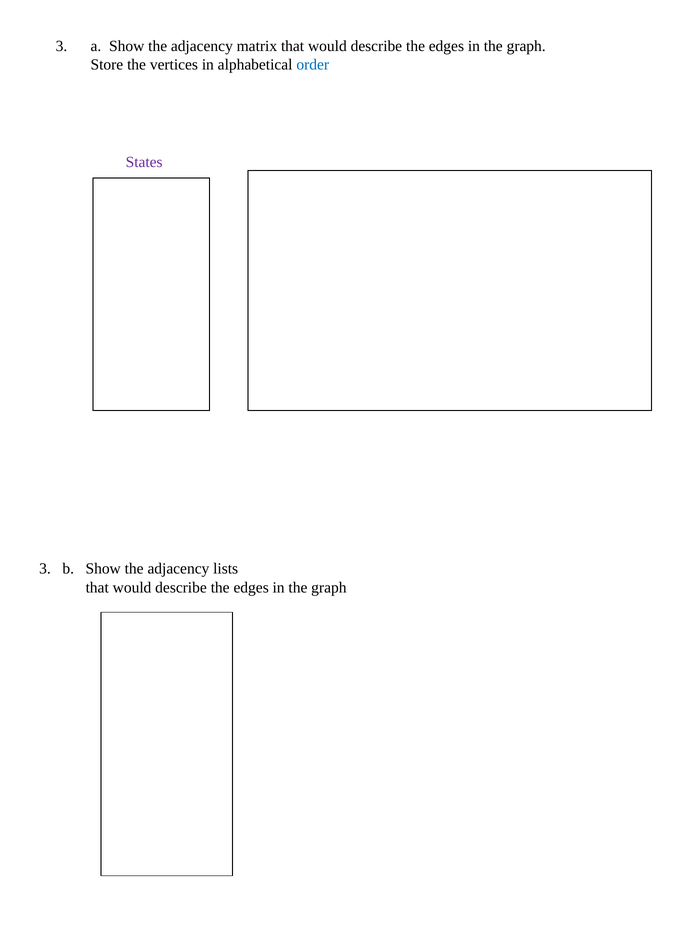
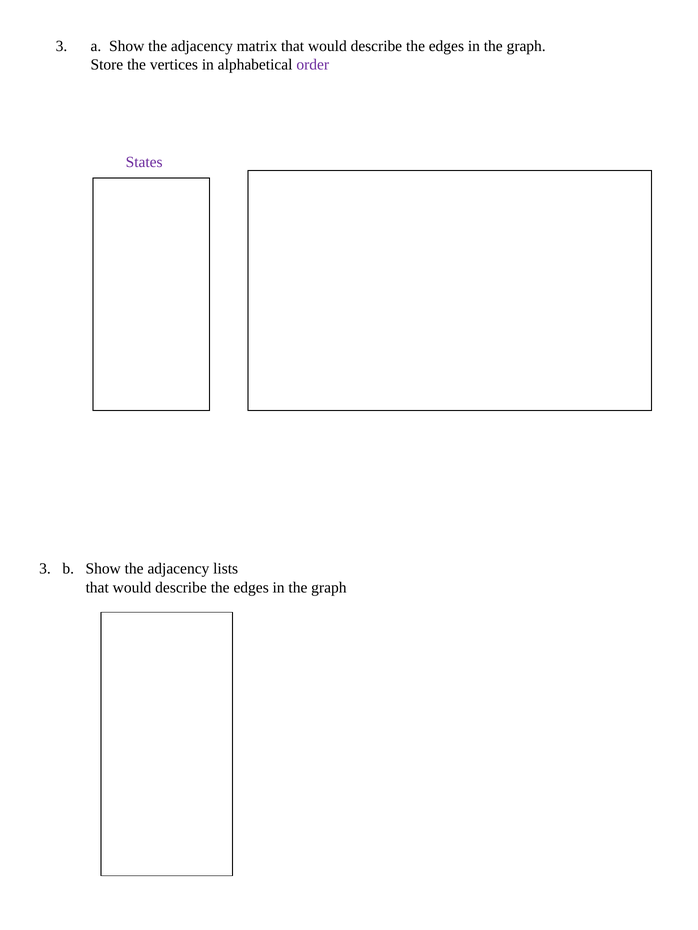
order colour: blue -> purple
